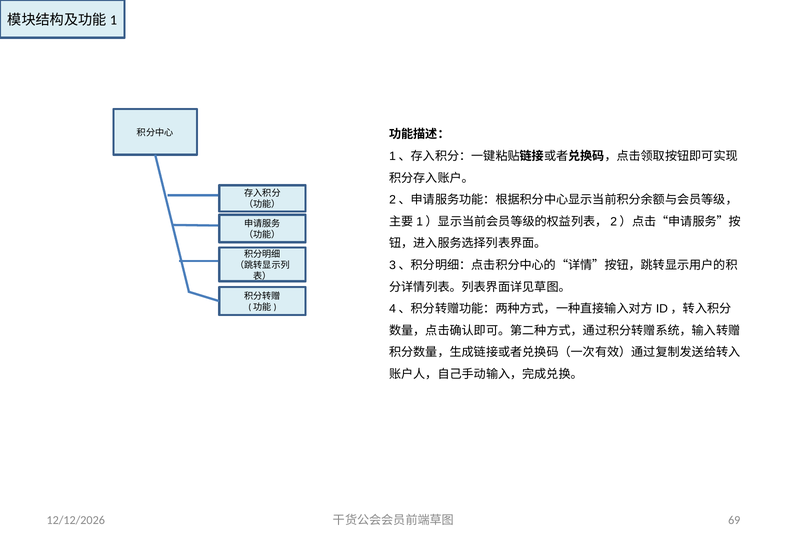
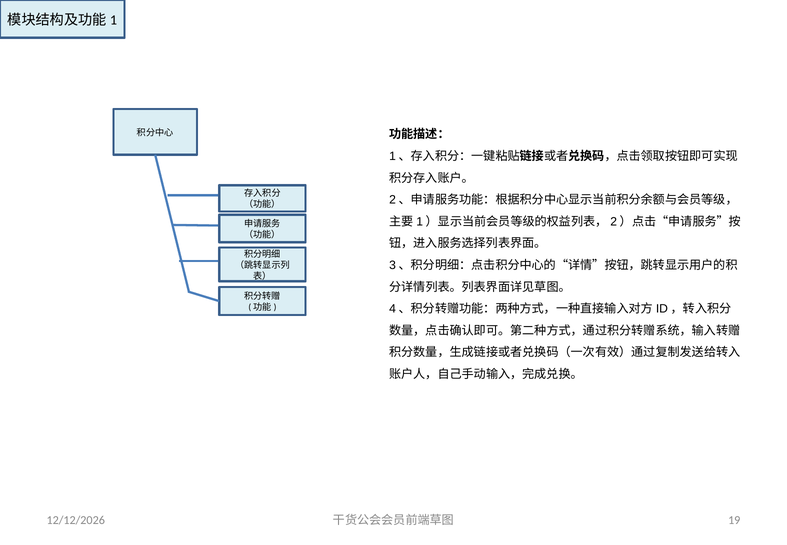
69: 69 -> 19
